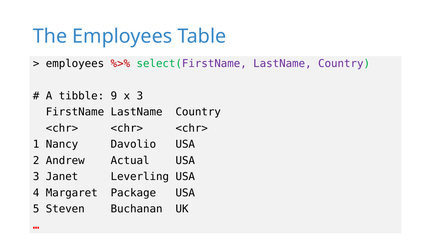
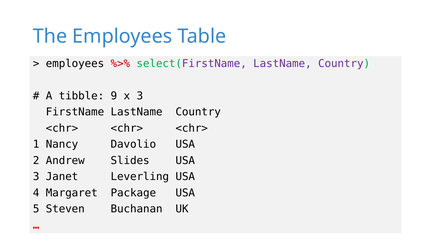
Actual: Actual -> Slides
